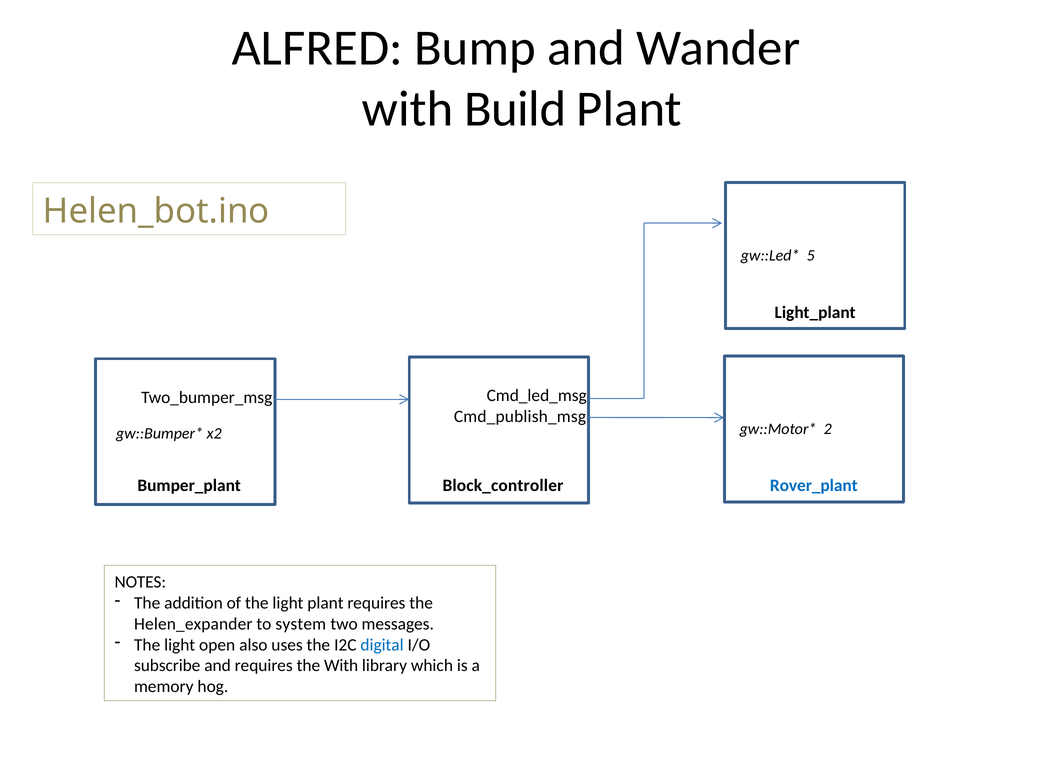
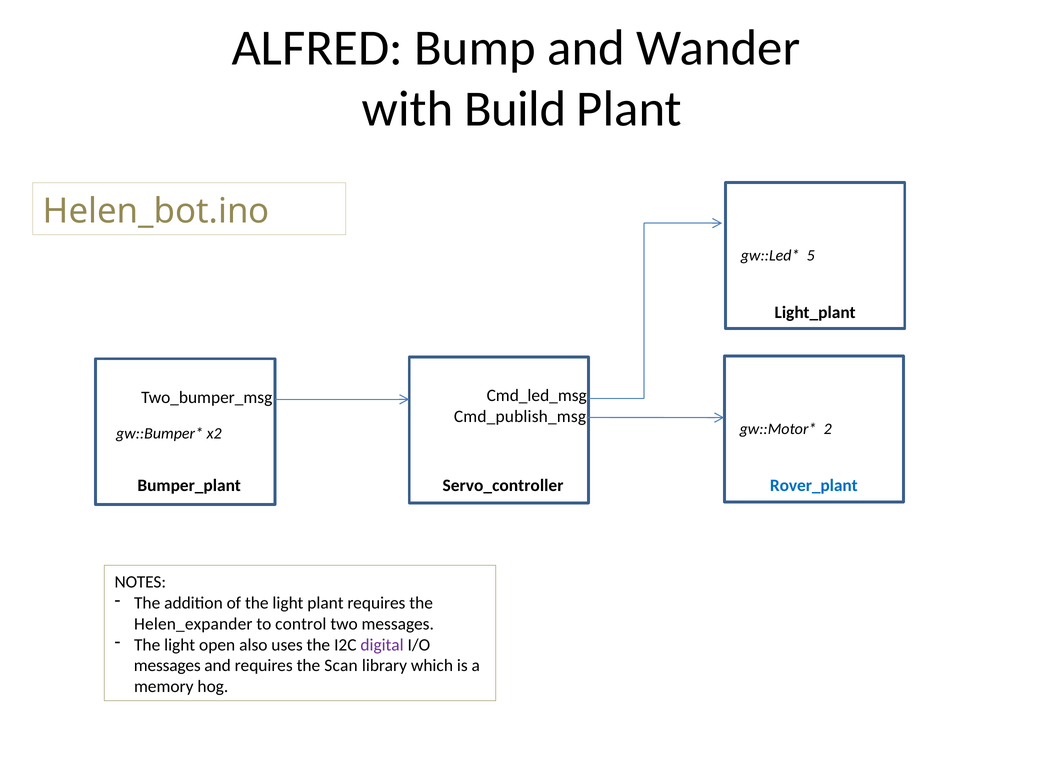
Block_controller: Block_controller -> Servo_controller
system: system -> control
digital colour: blue -> purple
subscribe at (167, 666): subscribe -> messages
the With: With -> Scan
